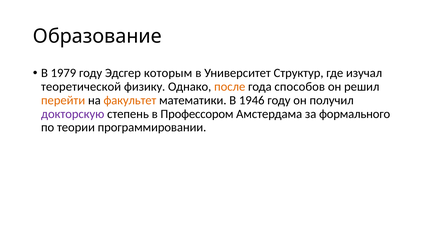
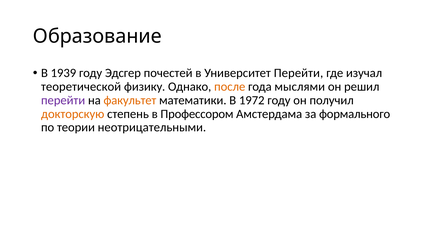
1979: 1979 -> 1939
которым: которым -> почестей
Университет Структур: Структур -> Перейти
способов: способов -> мыслями
перейти at (63, 100) colour: orange -> purple
1946: 1946 -> 1972
докторскую colour: purple -> orange
программировании: программировании -> неотрицательными
